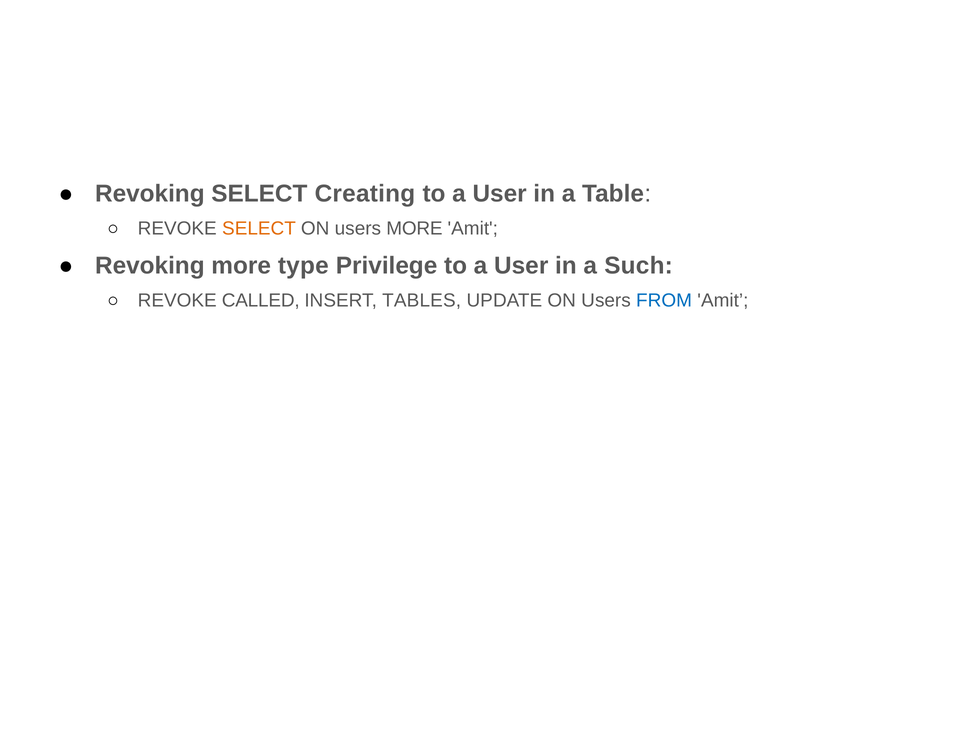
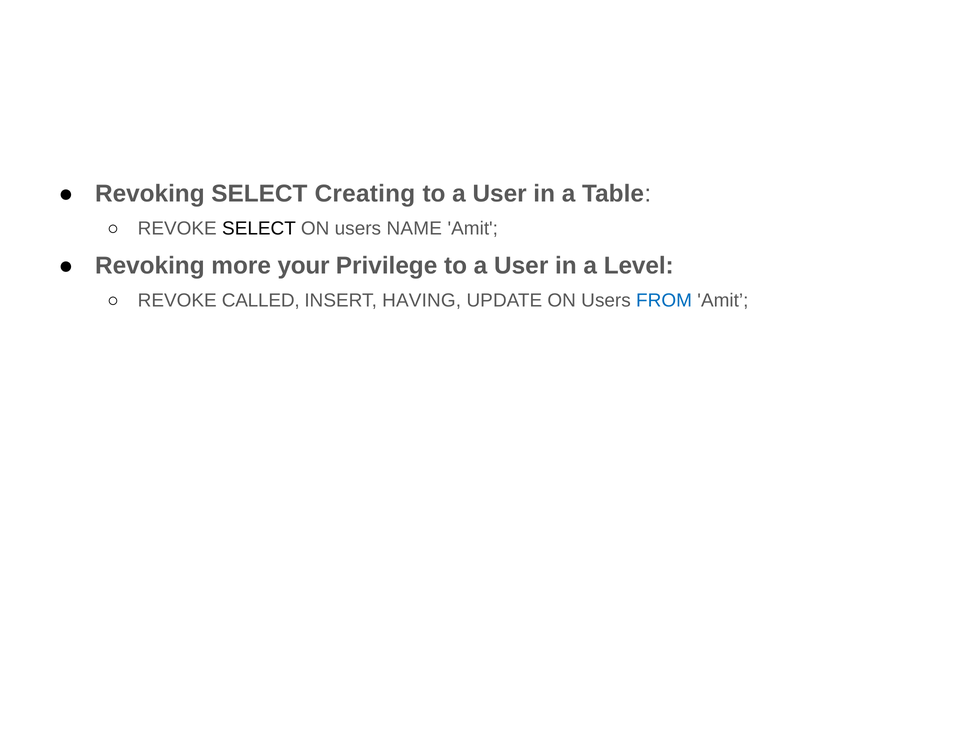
SELECT at (259, 229) colour: orange -> black
users MORE: MORE -> NAME
type: type -> your
Such: Such -> Level
TABLES: TABLES -> HAVING
